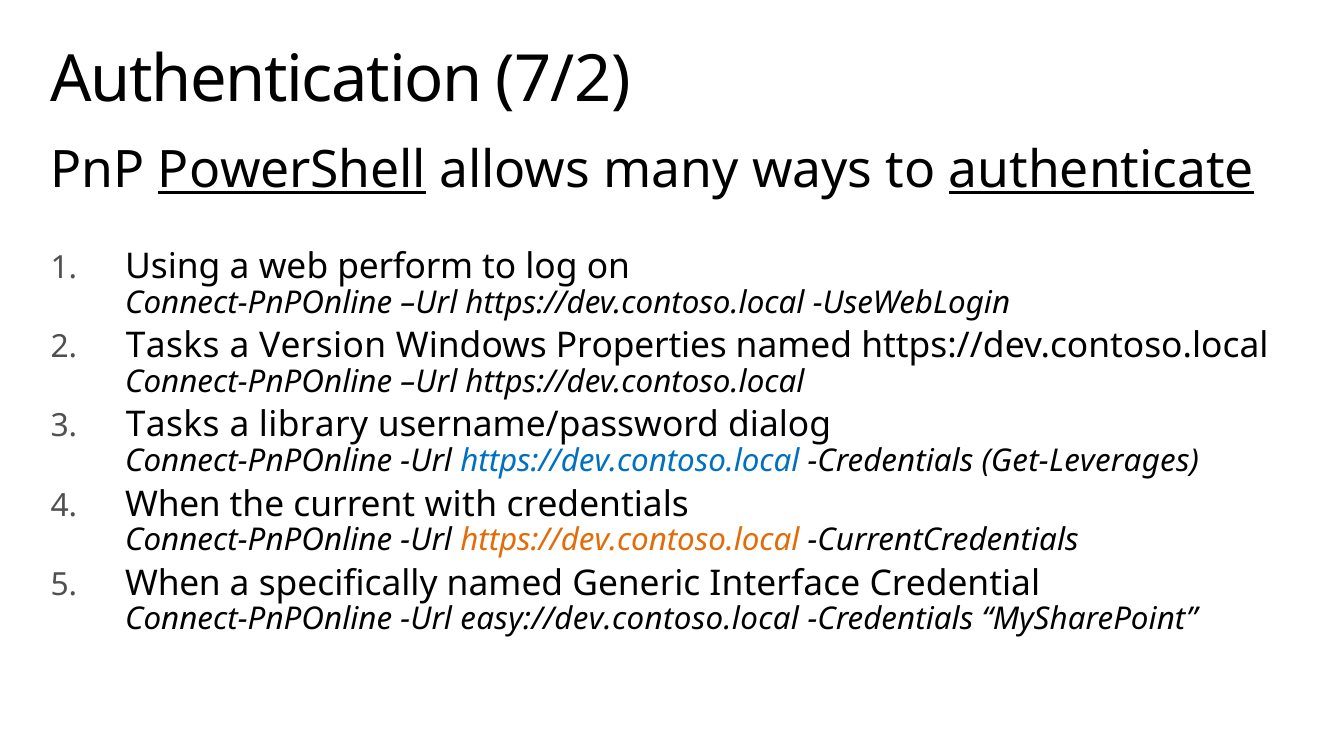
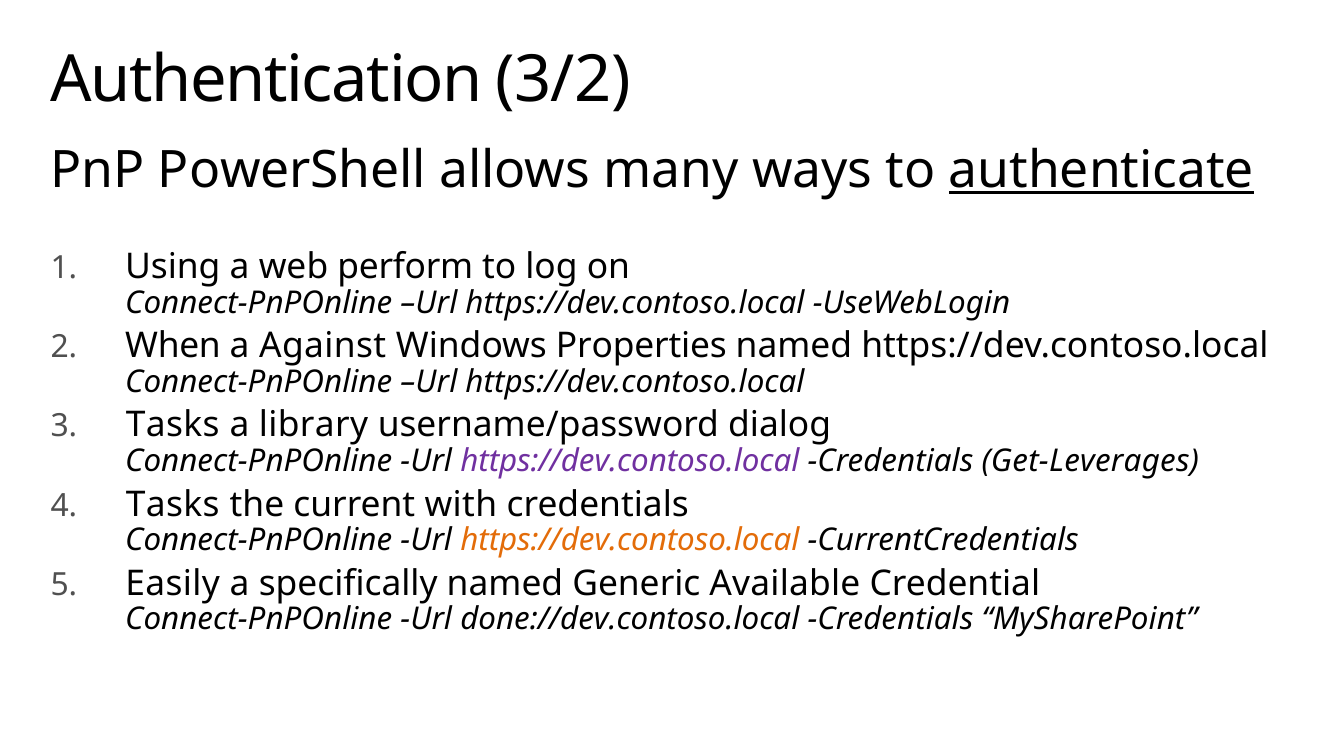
7/2: 7/2 -> 3/2
PowerShell underline: present -> none
Tasks at (173, 346): Tasks -> When
Version: Version -> Against
https://dev.contoso.local at (630, 461) colour: blue -> purple
When at (173, 504): When -> Tasks
When at (173, 583): When -> Easily
Interface: Interface -> Available
easy://dev.contoso.local: easy://dev.contoso.local -> done://dev.contoso.local
